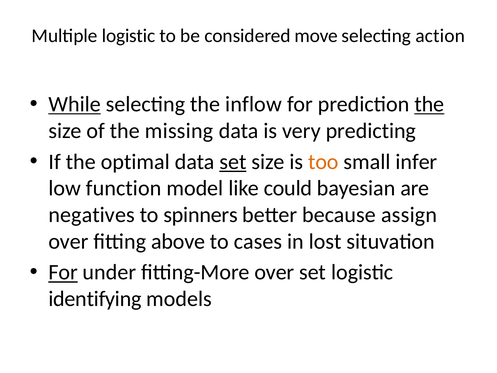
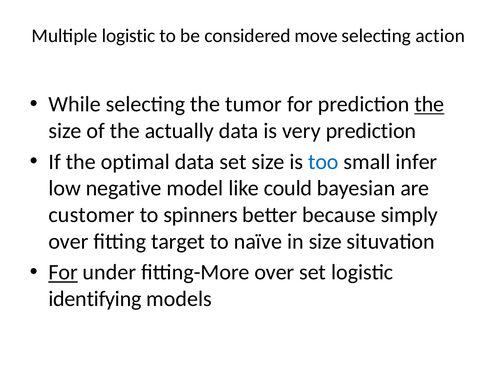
While underline: present -> none
inflow: inflow -> tumor
missing: missing -> actually
very predicting: predicting -> prediction
set at (233, 162) underline: present -> none
too colour: orange -> blue
function: function -> negative
negatives: negatives -> customer
assign: assign -> simply
above: above -> target
cases: cases -> naïve
in lost: lost -> size
